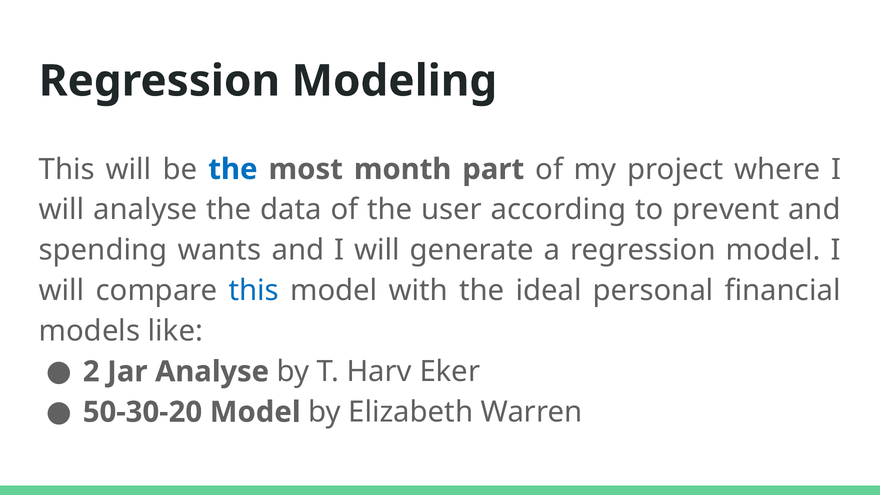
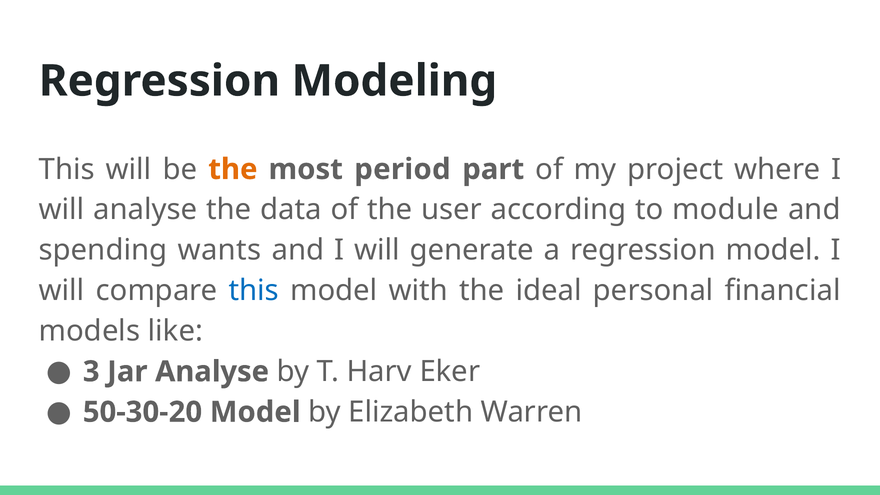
the at (233, 169) colour: blue -> orange
month: month -> period
prevent: prevent -> module
2: 2 -> 3
